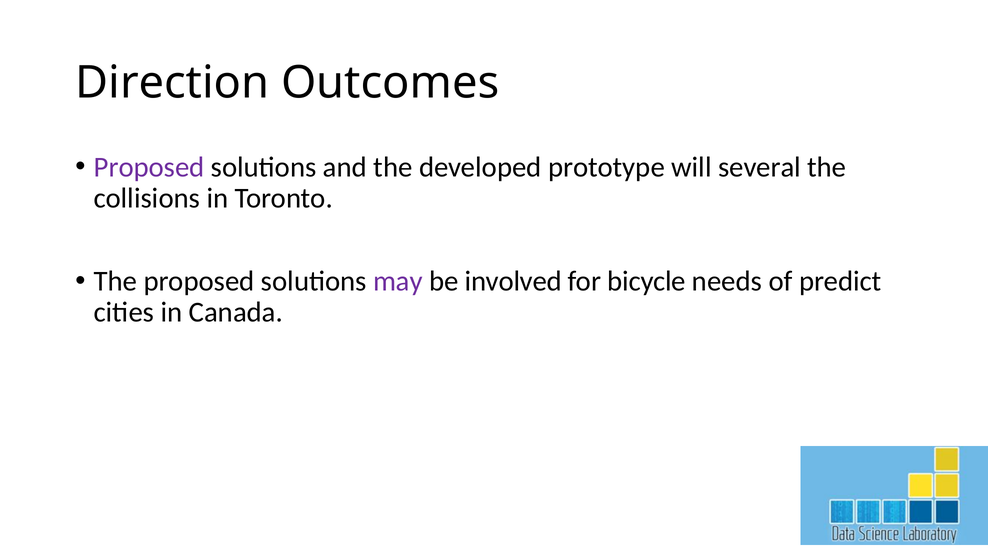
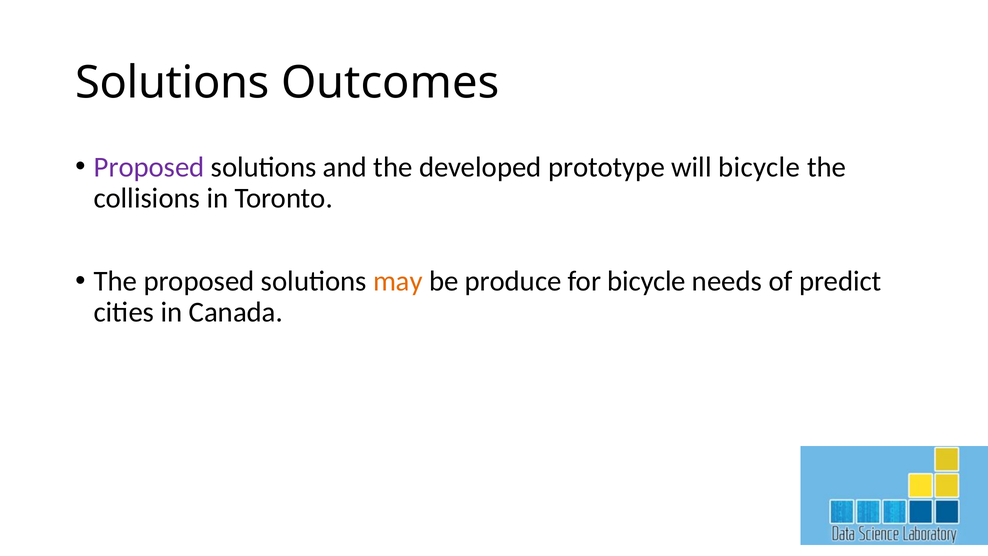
Direction at (172, 83): Direction -> Solutions
will several: several -> bicycle
may colour: purple -> orange
involved: involved -> produce
